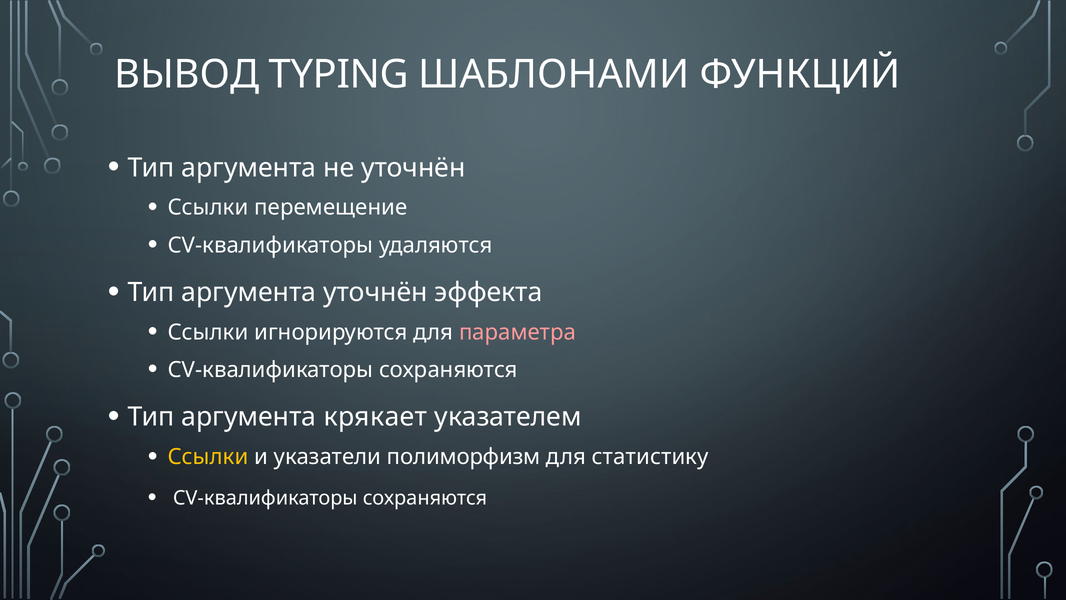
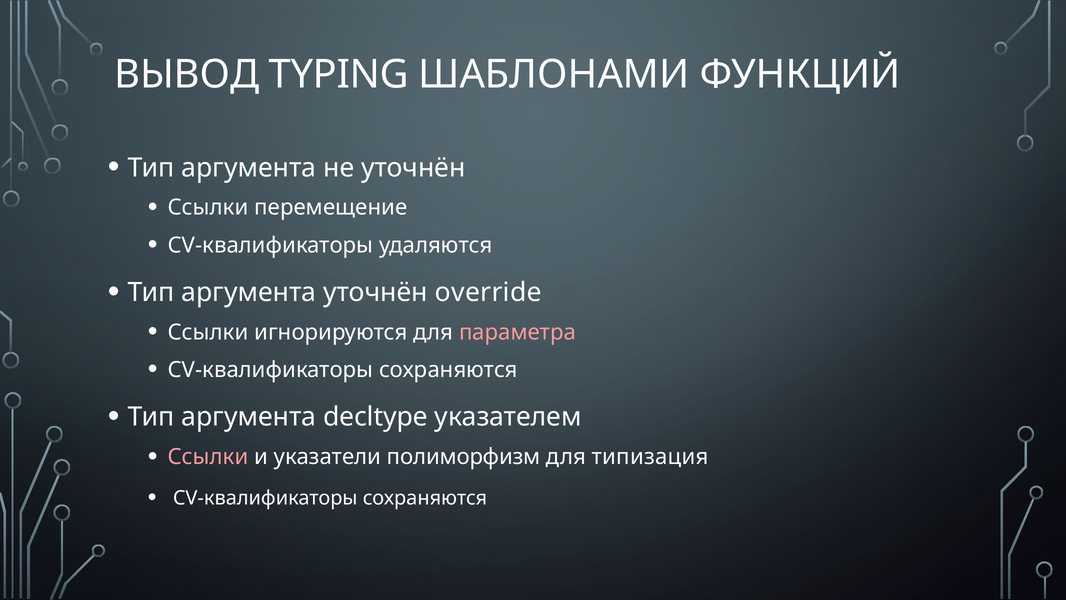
эффекта: эффекта -> override
крякает: крякает -> decltype
Ссылки at (208, 457) colour: yellow -> pink
статистику: статистику -> типизация
